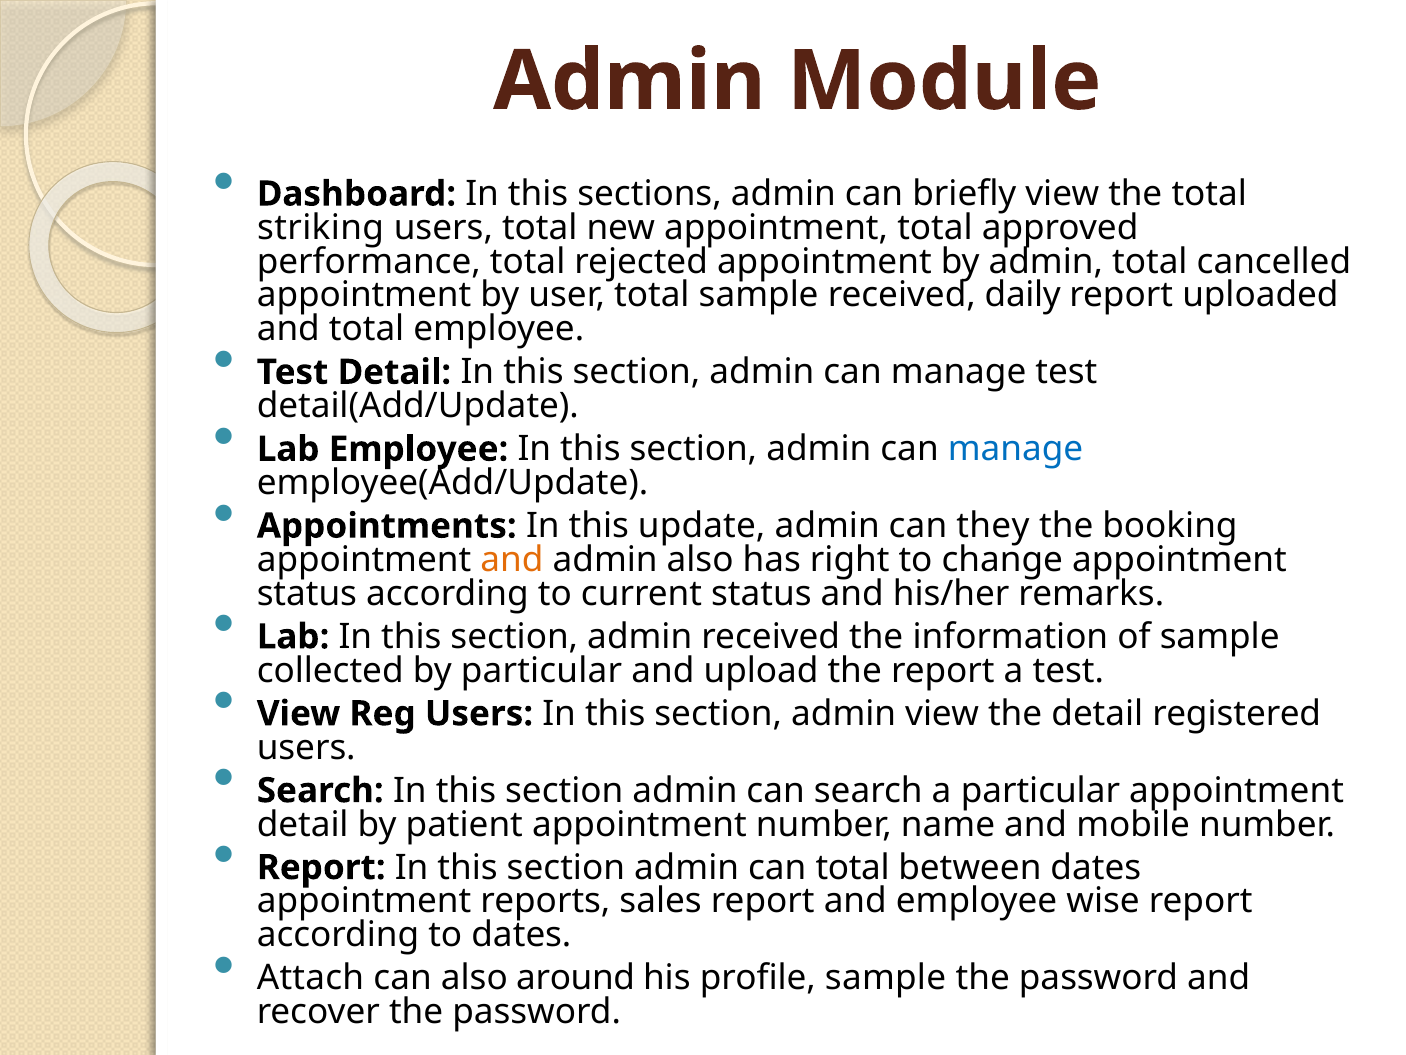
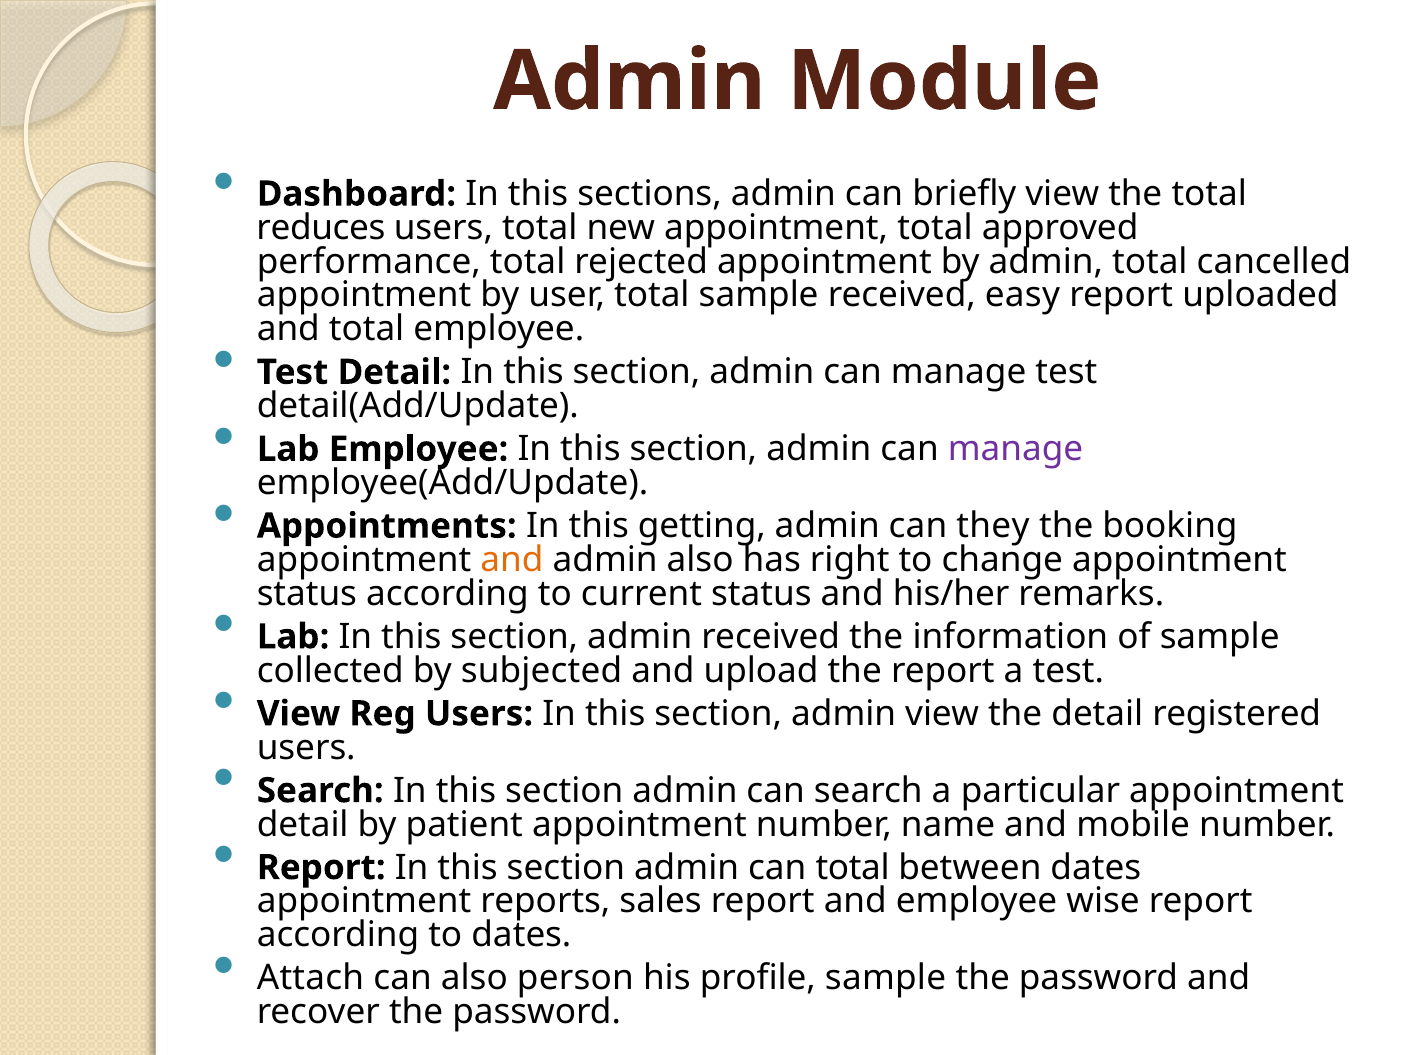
striking: striking -> reduces
daily: daily -> easy
manage at (1016, 449) colour: blue -> purple
update: update -> getting
by particular: particular -> subjected
around: around -> person
